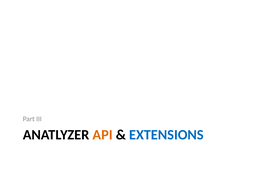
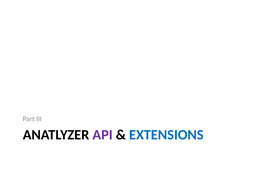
API colour: orange -> purple
